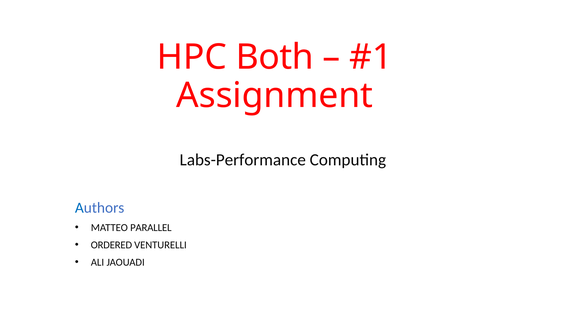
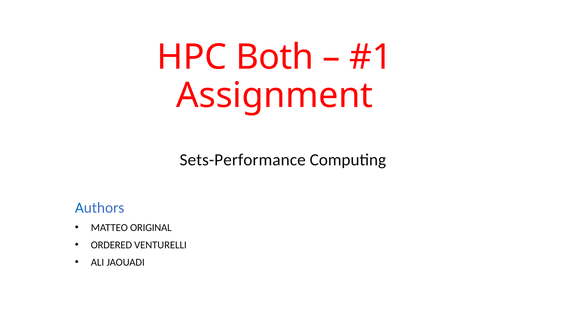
Labs-Performance: Labs-Performance -> Sets-Performance
PARALLEL: PARALLEL -> ORIGINAL
